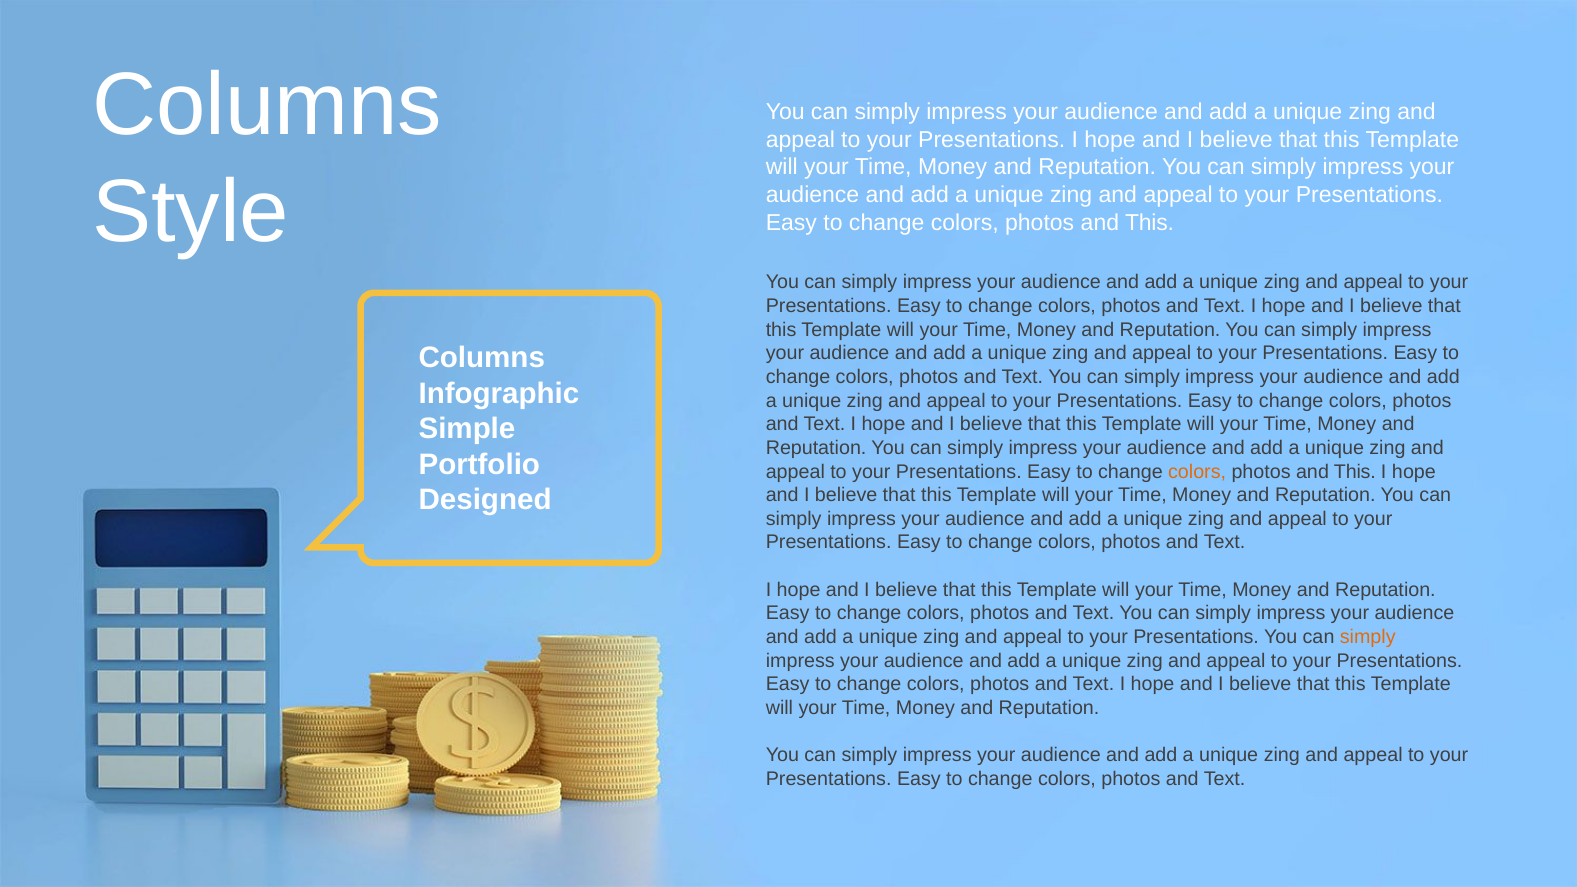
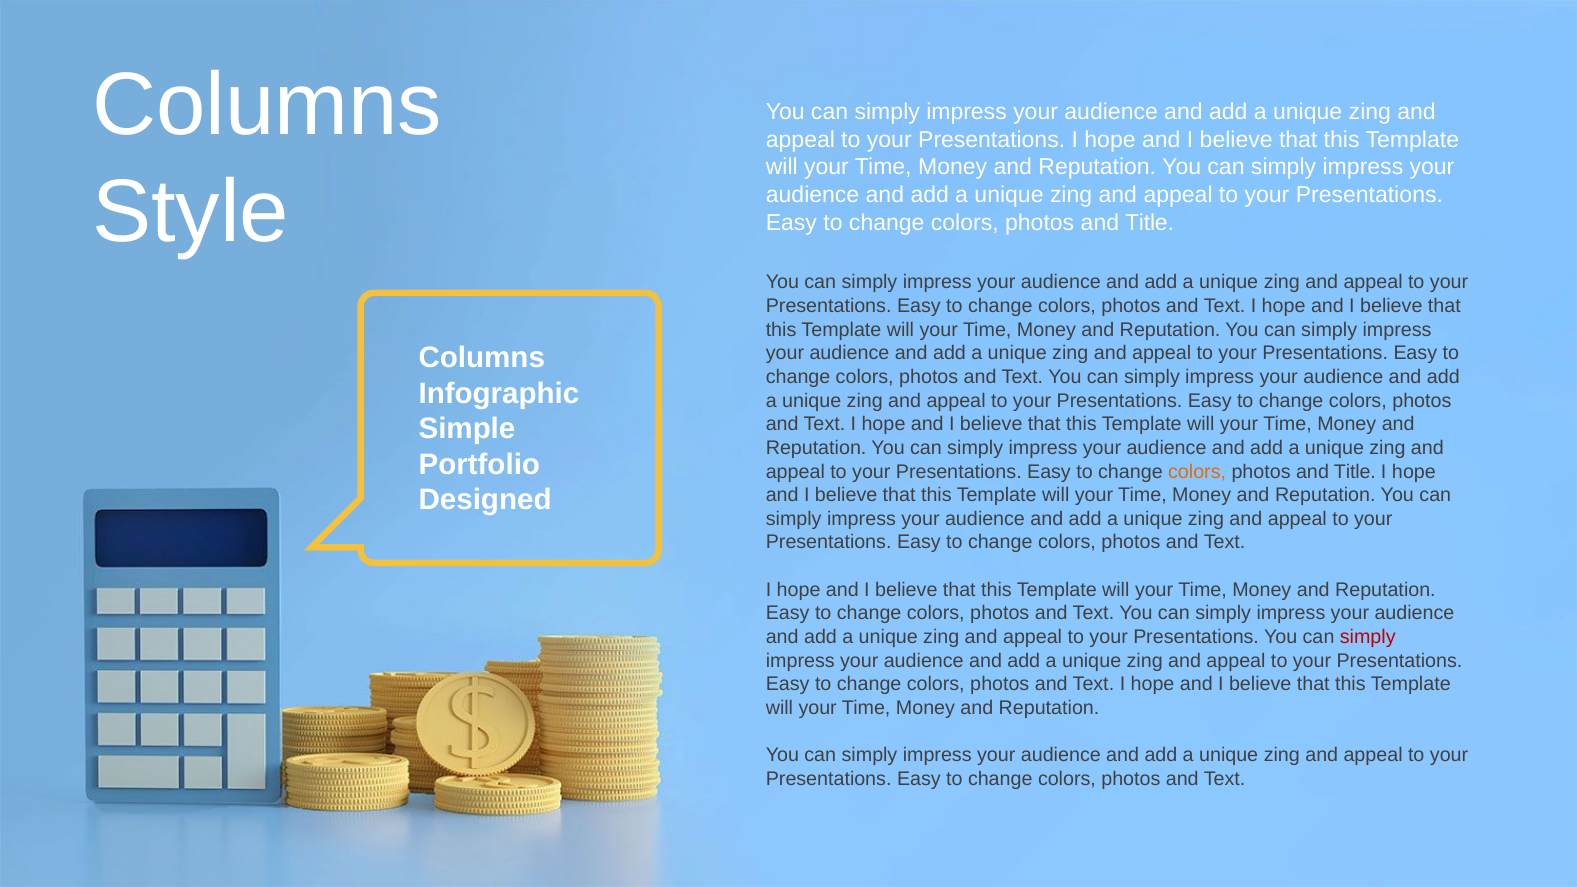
This at (1150, 223): This -> Title
This at (1355, 472): This -> Title
simply at (1368, 637) colour: orange -> red
